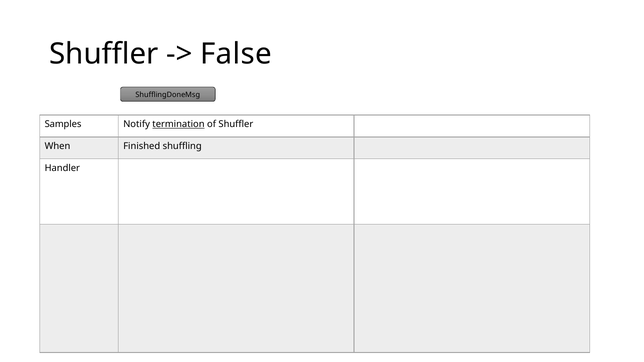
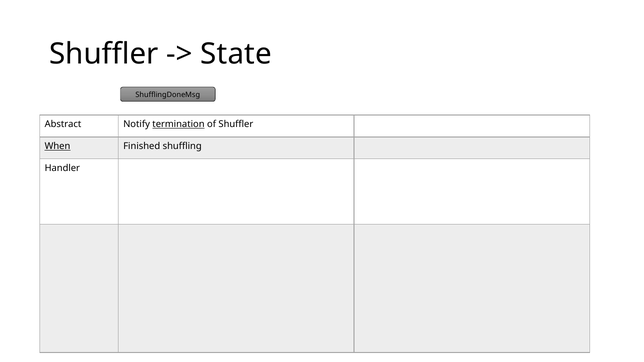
False: False -> State
Samples: Samples -> Abstract
When underline: none -> present
